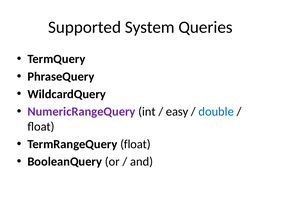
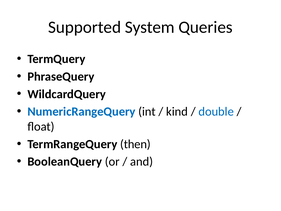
NumericRangeQuery colour: purple -> blue
easy: easy -> kind
TermRangeQuery float: float -> then
